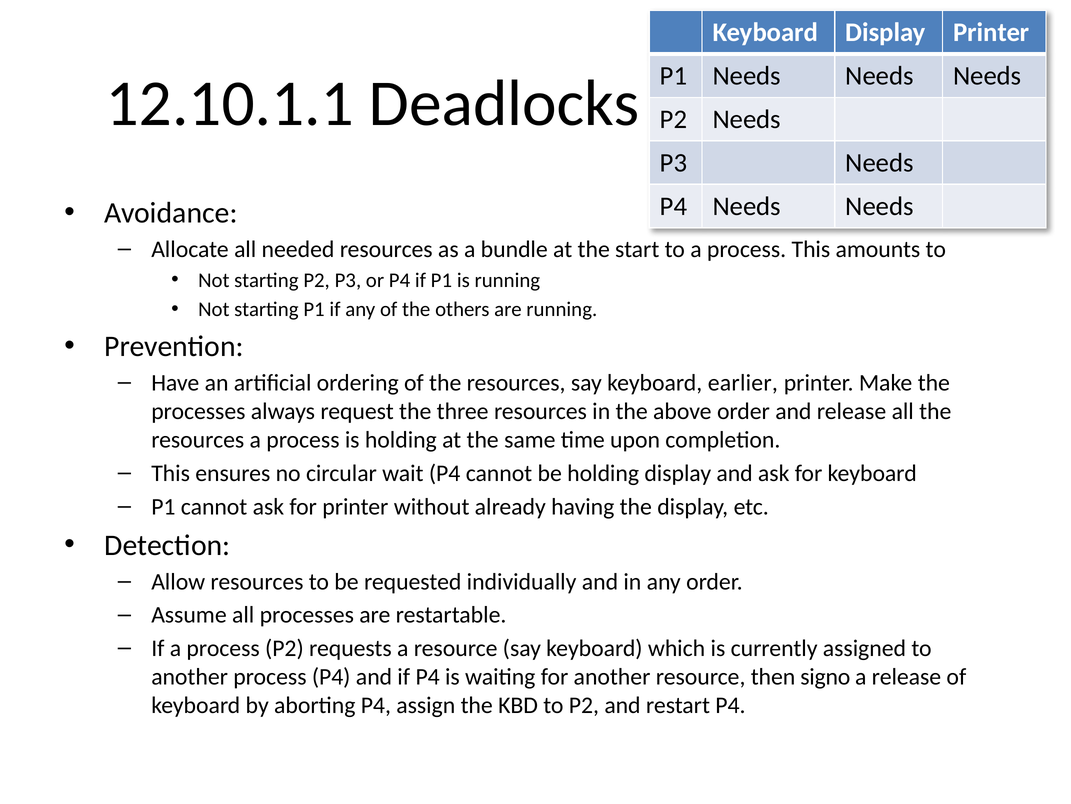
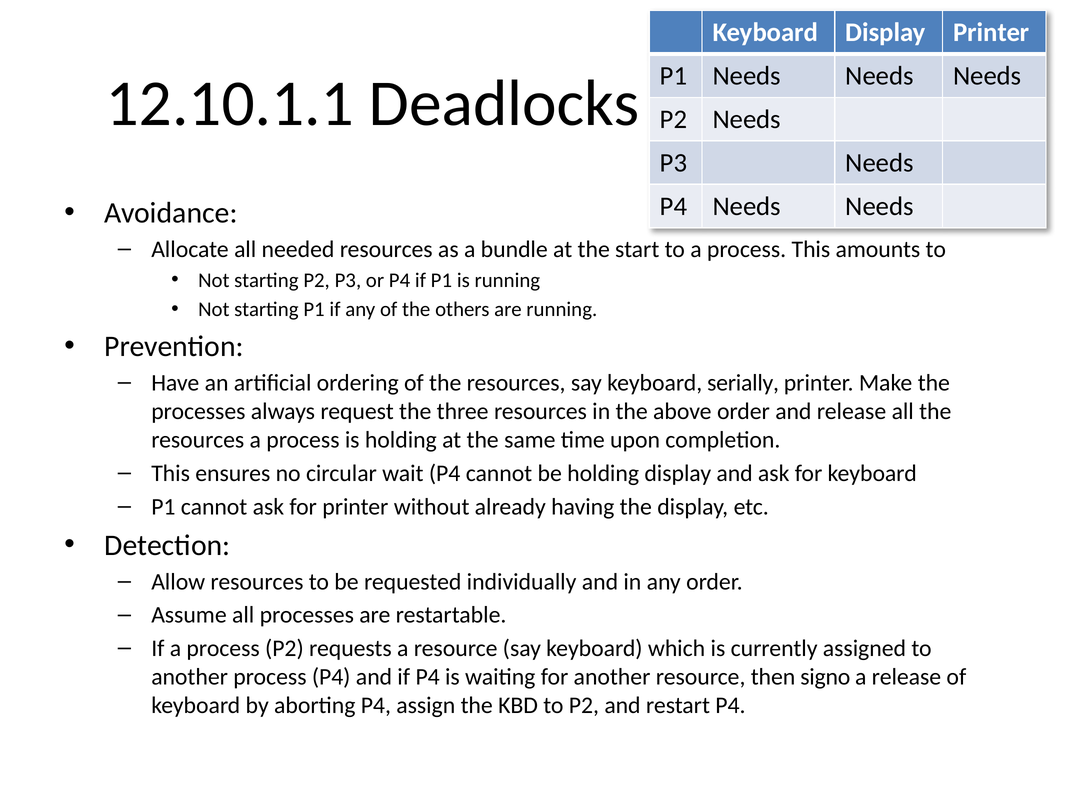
earlier: earlier -> serially
